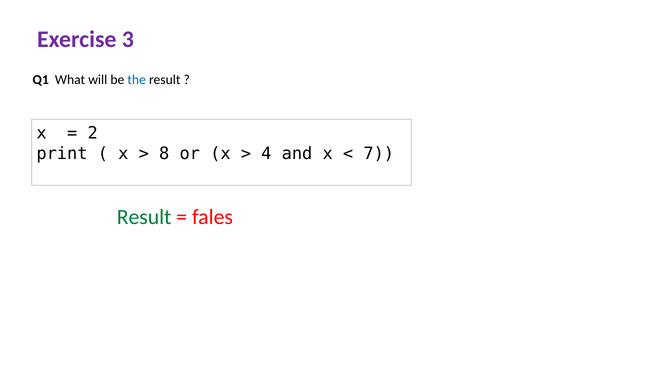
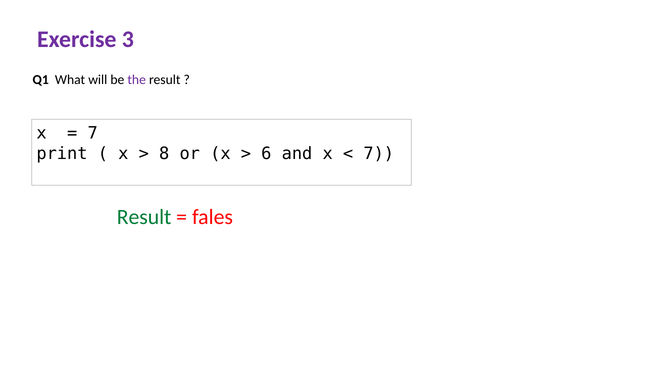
the colour: blue -> purple
2 at (93, 133): 2 -> 7
4: 4 -> 6
